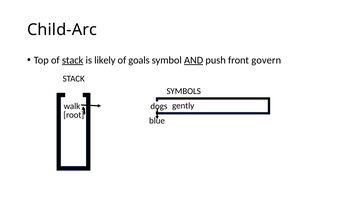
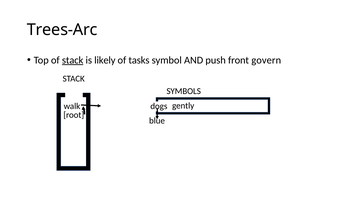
Child-Arc: Child-Arc -> Trees-Arc
goals: goals -> tasks
AND underline: present -> none
